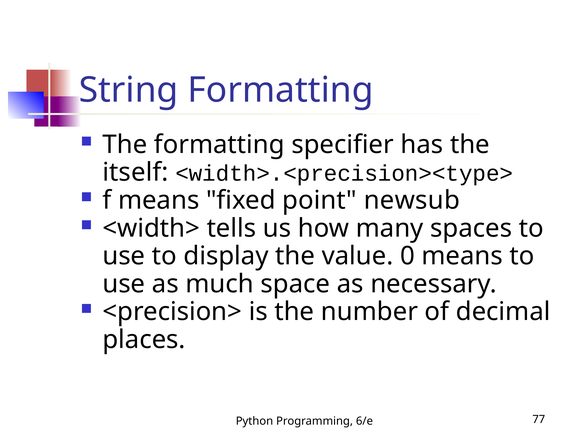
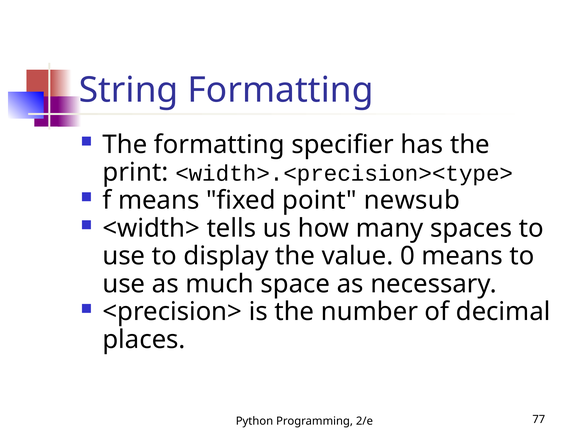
itself: itself -> print
6/e: 6/e -> 2/e
